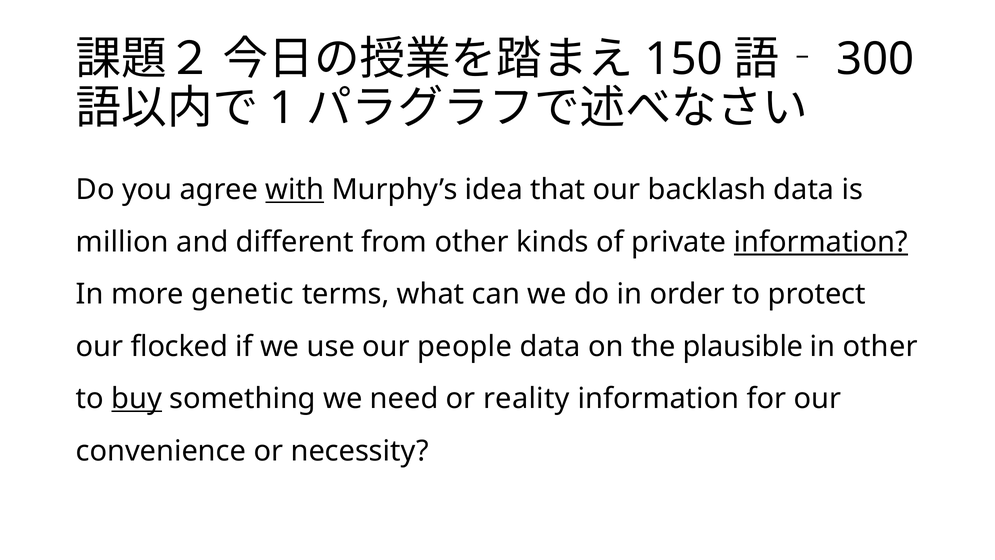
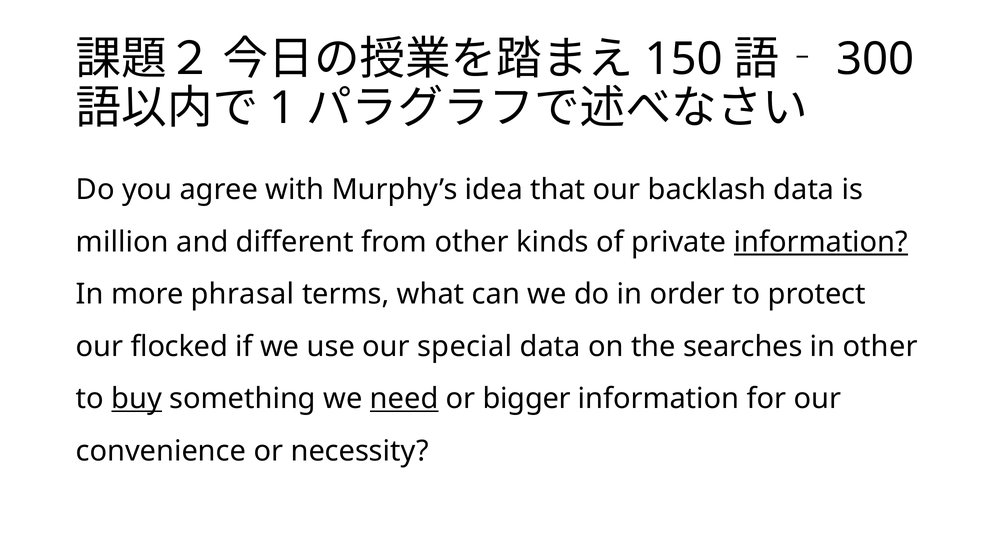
with underline: present -> none
genetic: genetic -> phrasal
people: people -> special
plausible: plausible -> searches
need underline: none -> present
reality: reality -> bigger
